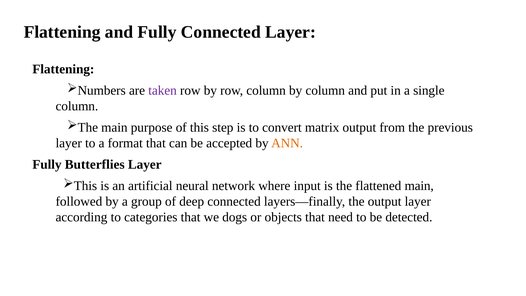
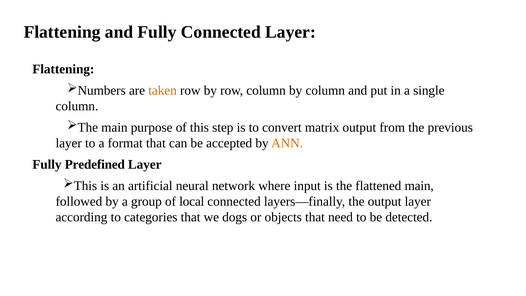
taken colour: purple -> orange
Butterflies: Butterflies -> Predefined
deep: deep -> local
